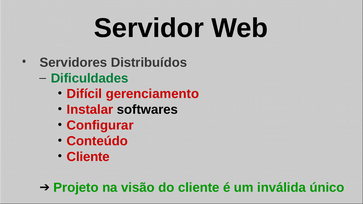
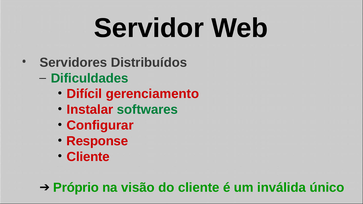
softwares colour: black -> green
Conteúdo: Conteúdo -> Response
Projeto: Projeto -> Próprio
